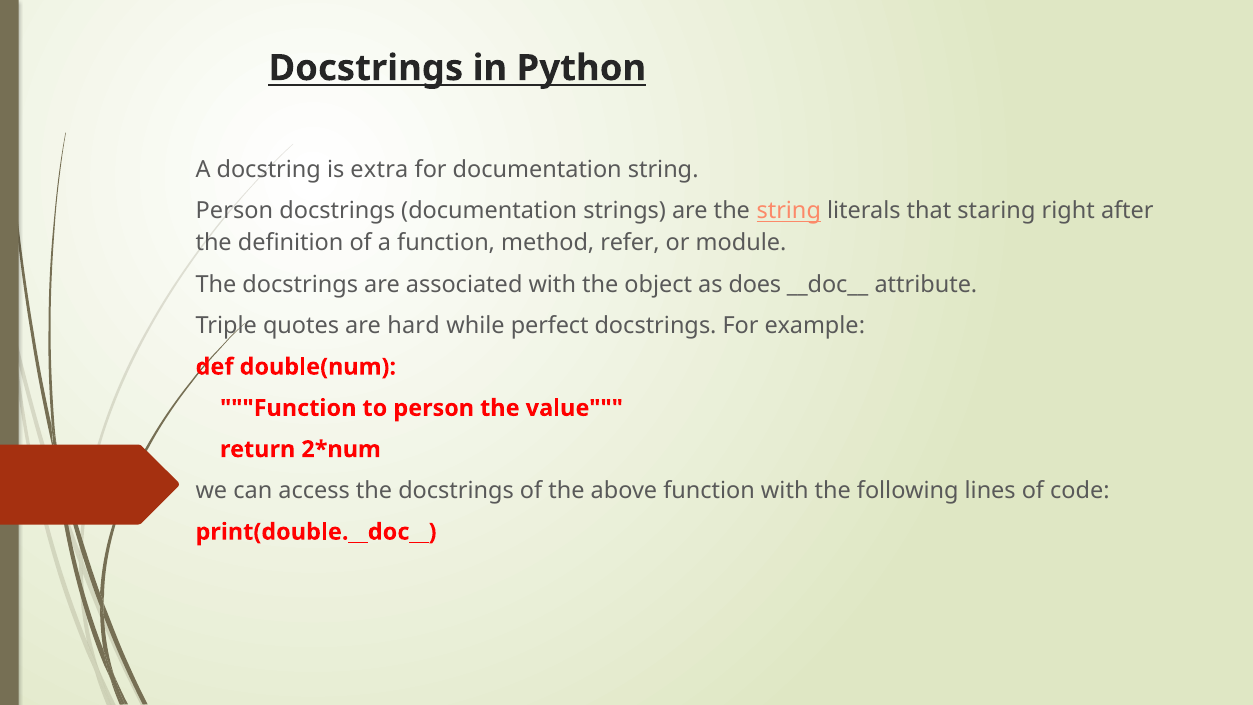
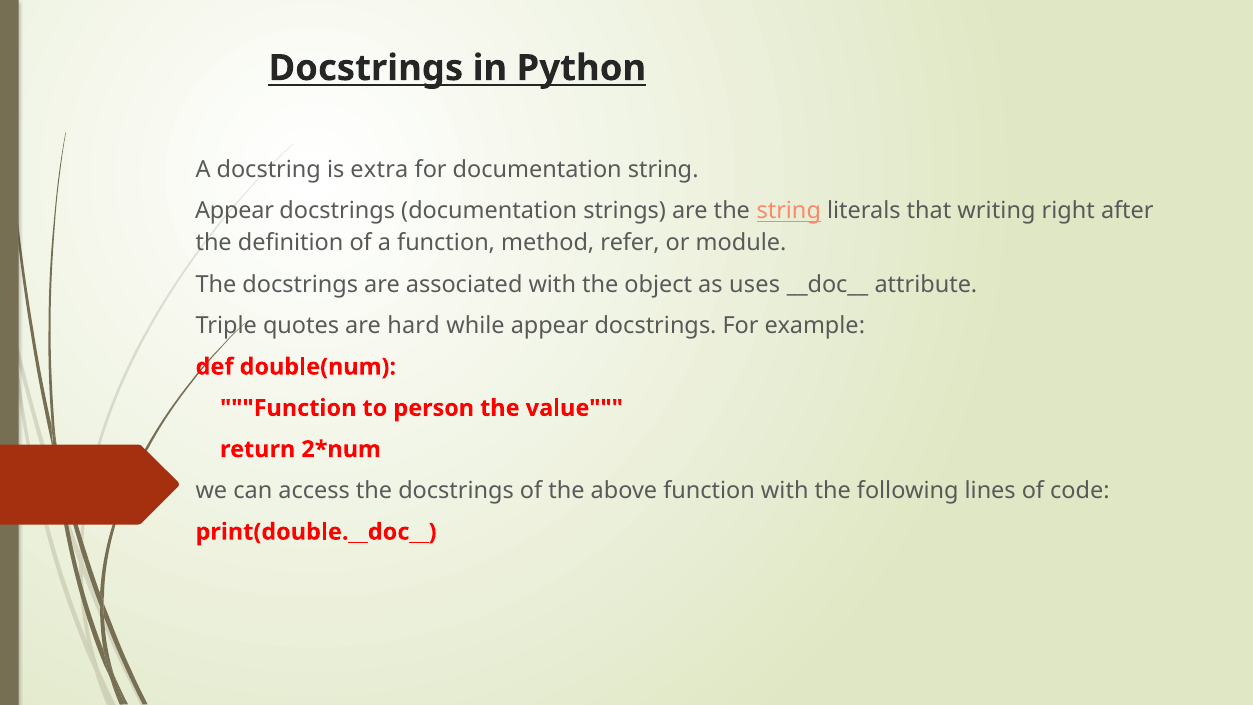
Person at (234, 211): Person -> Appear
staring: staring -> writing
does: does -> uses
while perfect: perfect -> appear
